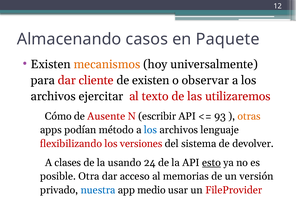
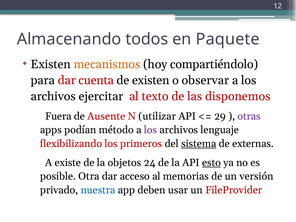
casos: casos -> todos
universalmente: universalmente -> compartiéndolo
cliente: cliente -> cuenta
utilizaremos: utilizaremos -> disponemos
Cómo: Cómo -> Fuera
escribir: escribir -> utilizar
93: 93 -> 29
otras colour: orange -> purple
los at (150, 130) colour: blue -> purple
versiones: versiones -> primeros
sistema underline: none -> present
devolver: devolver -> externas
clases: clases -> existe
usando: usando -> objetos
medio: medio -> deben
